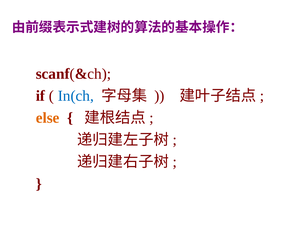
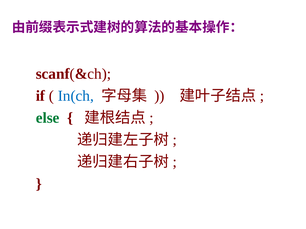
else colour: orange -> green
